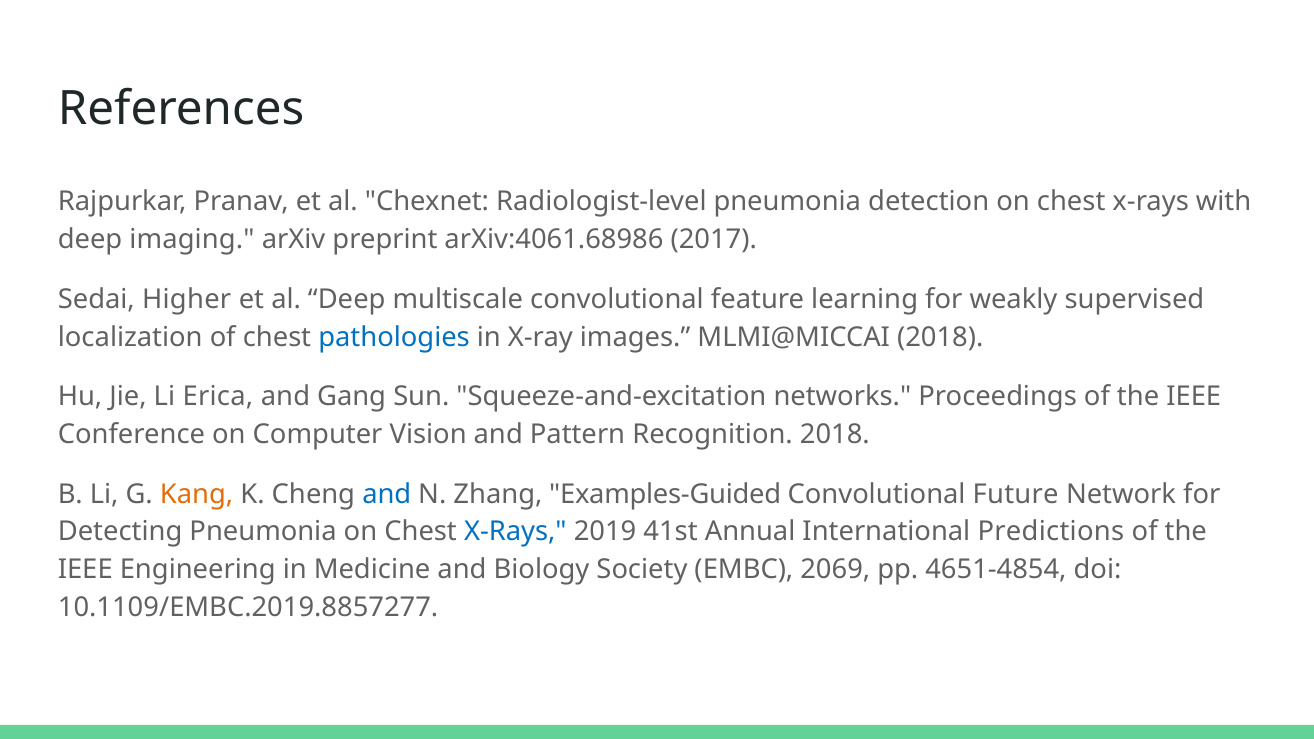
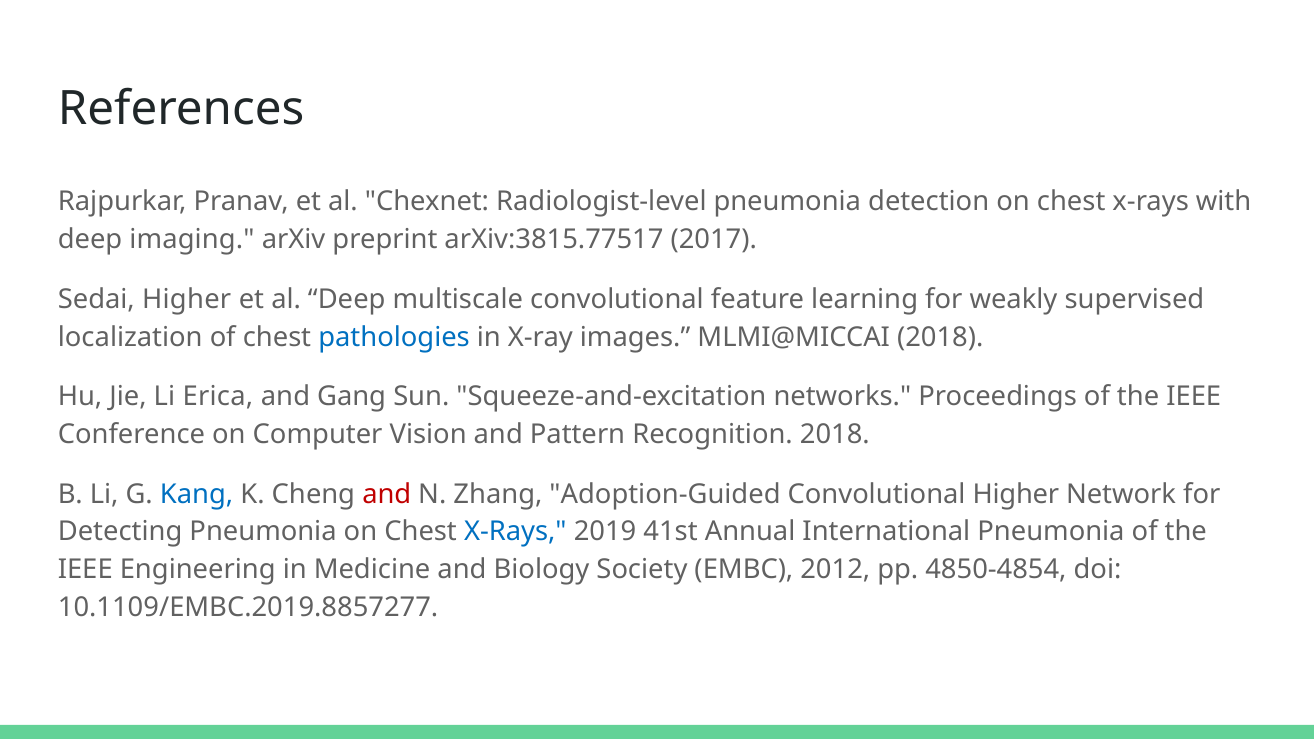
arXiv:4061.68986: arXiv:4061.68986 -> arXiv:3815.77517
Kang colour: orange -> blue
and at (387, 494) colour: blue -> red
Examples-Guided: Examples-Guided -> Adoption-Guided
Convolutional Future: Future -> Higher
International Predictions: Predictions -> Pneumonia
2069: 2069 -> 2012
4651-4854: 4651-4854 -> 4850-4854
